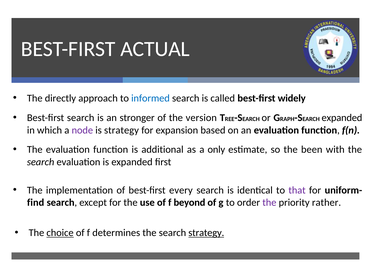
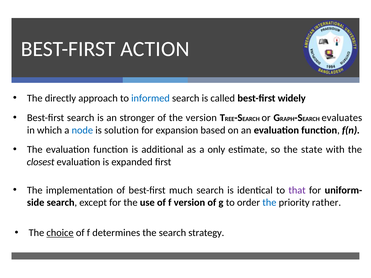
ACTUAL: ACTUAL -> ACTION
expanded at (342, 118): expanded -> evaluates
node colour: purple -> blue
is strategy: strategy -> solution
been: been -> state
search at (41, 162): search -> closest
every: every -> much
find: find -> side
f beyond: beyond -> version
the at (269, 203) colour: purple -> blue
strategy at (206, 233) underline: present -> none
